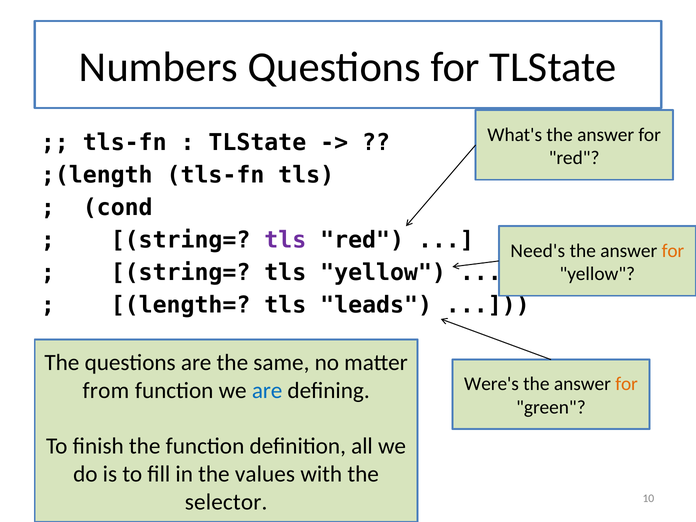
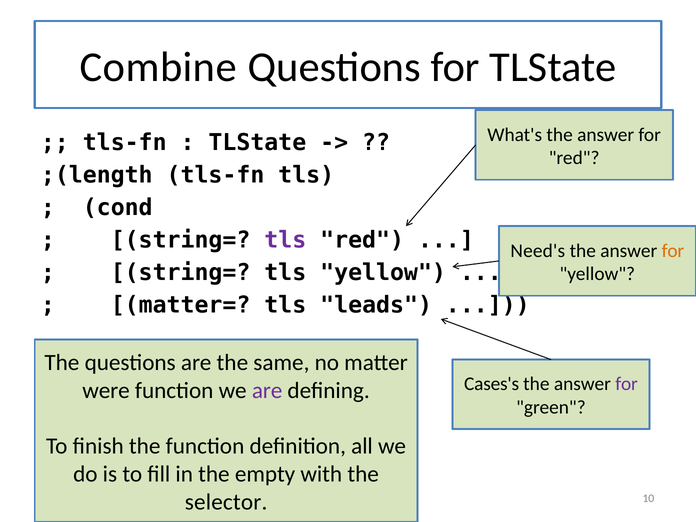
Numbers: Numbers -> Combine
length=: length= -> matter=
Were's: Were's -> Cases's
for at (627, 384) colour: orange -> purple
from: from -> were
are at (267, 391) colour: blue -> purple
values: values -> empty
